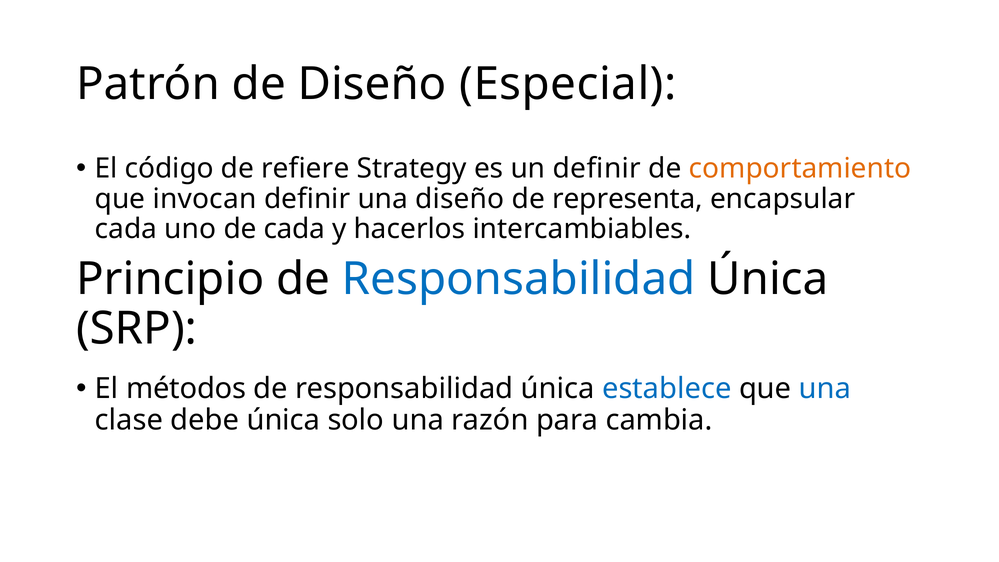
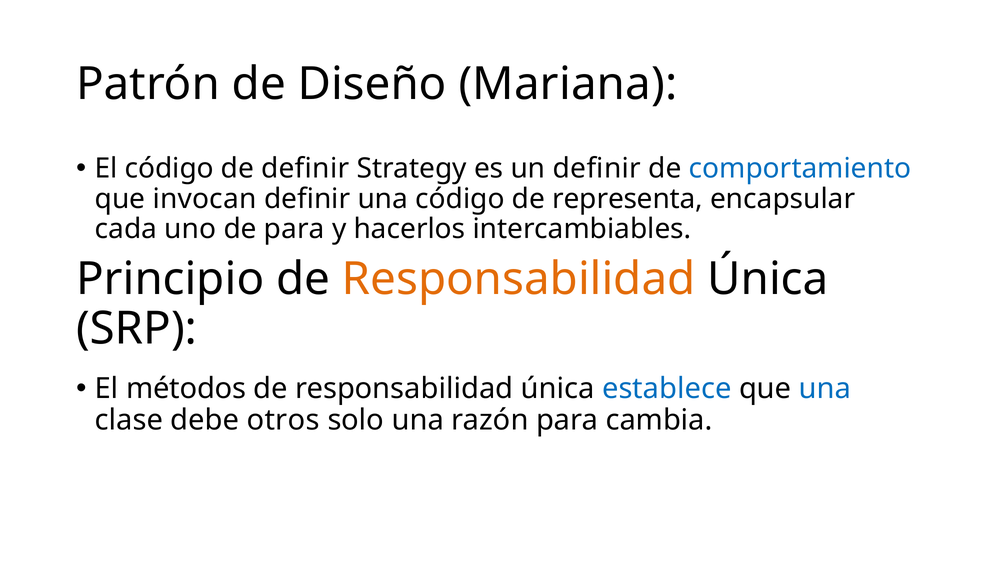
Especial: Especial -> Mariana
de refiere: refiere -> definir
comportamiento colour: orange -> blue
una diseño: diseño -> código
de cada: cada -> para
Responsabilidad at (519, 279) colour: blue -> orange
debe única: única -> otros
